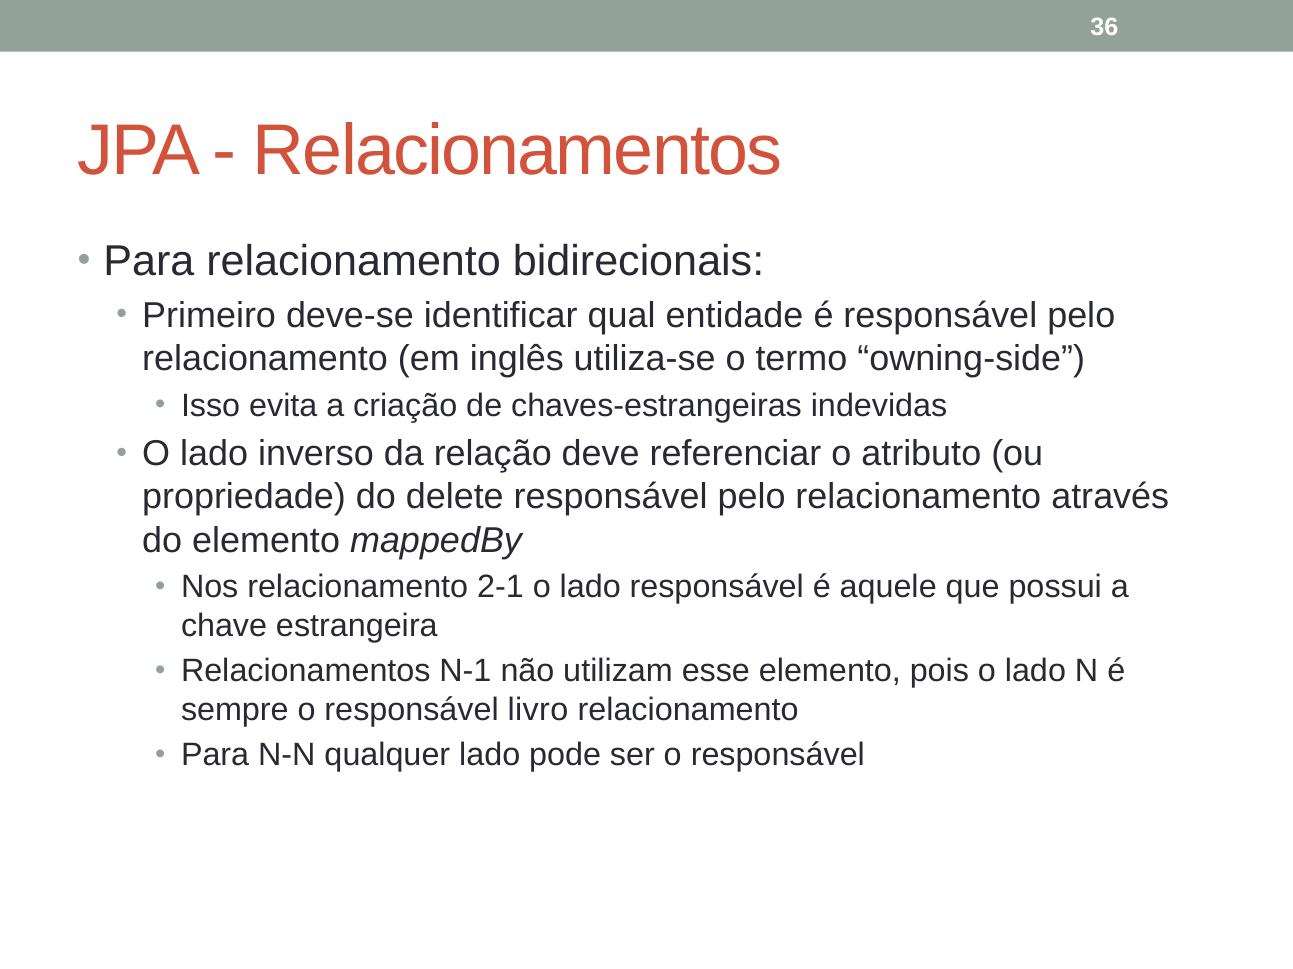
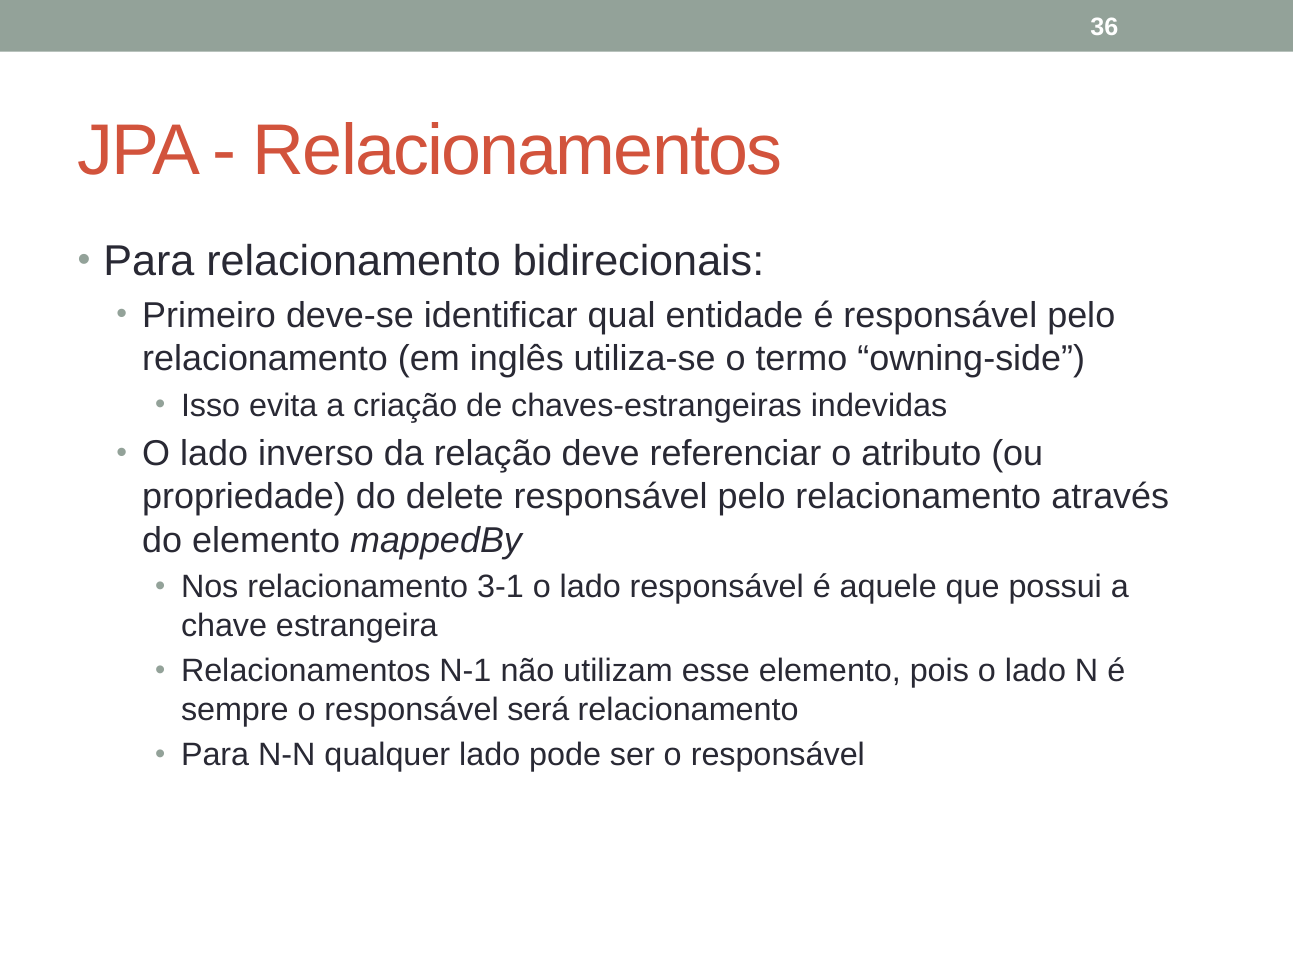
2-1: 2-1 -> 3-1
livro: livro -> será
